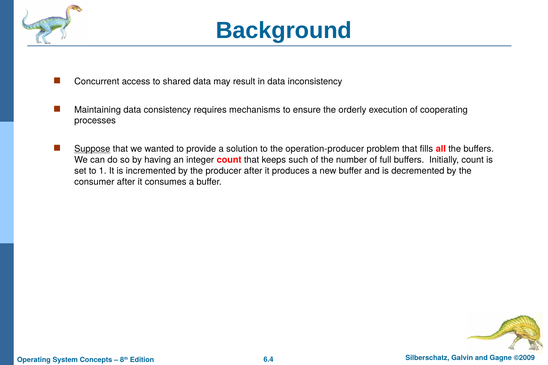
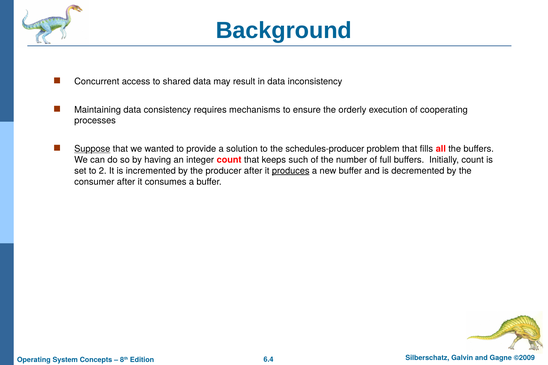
operation-producer: operation-producer -> schedules-producer
1: 1 -> 2
produces underline: none -> present
